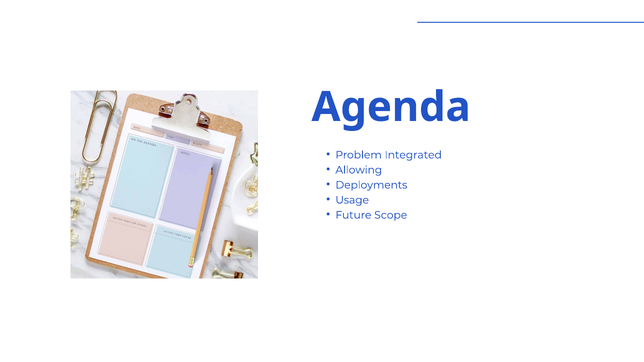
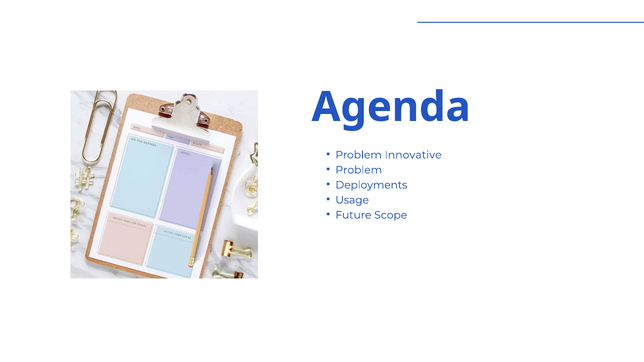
Integrated: Integrated -> Innovative
Allowing at (359, 170): Allowing -> Problem
